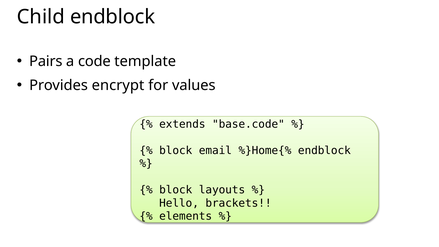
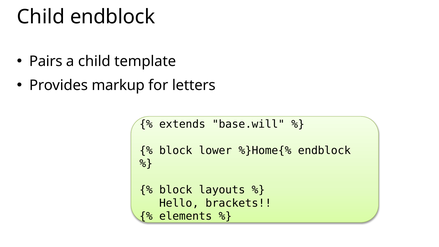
a code: code -> child
encrypt: encrypt -> markup
values: values -> letters
base.code: base.code -> base.will
email: email -> lower
